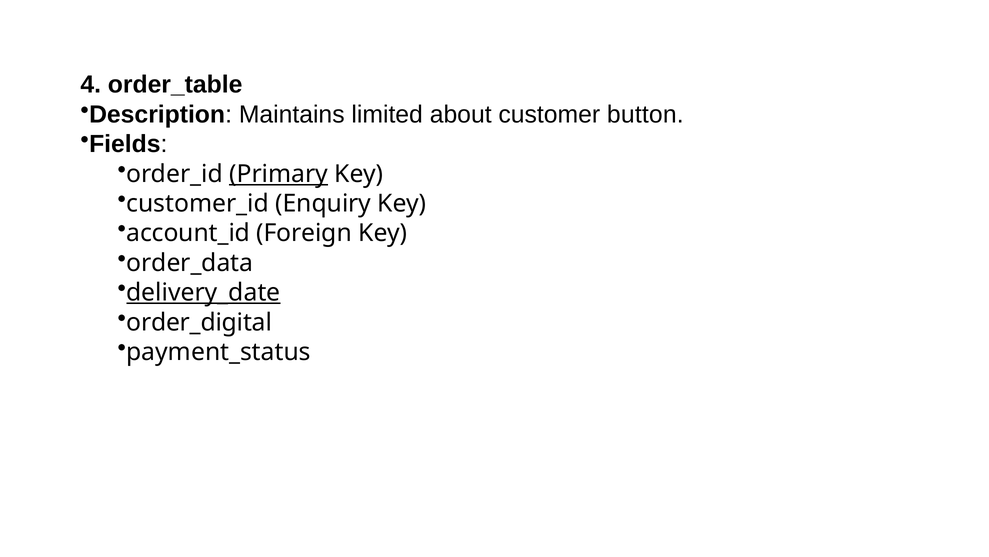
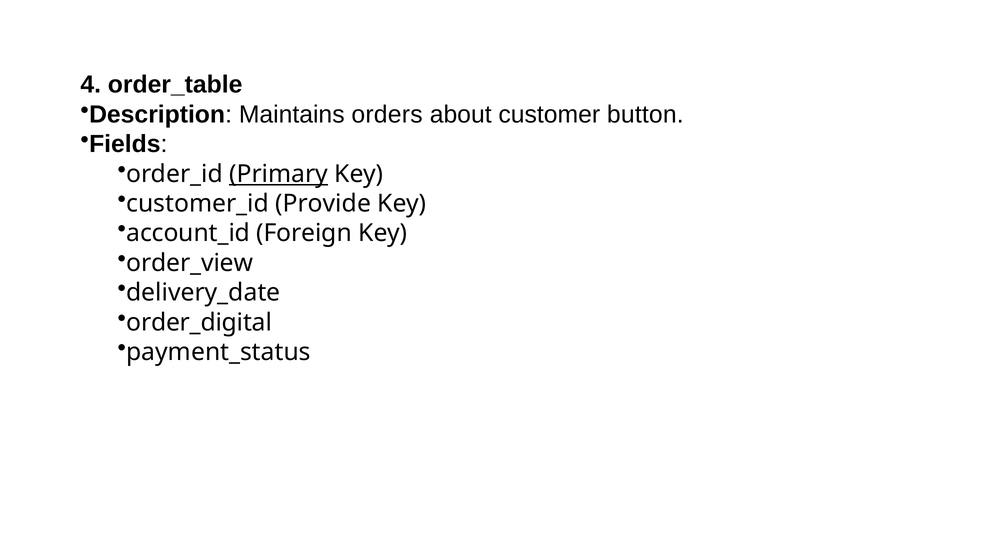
limited: limited -> orders
Enquiry: Enquiry -> Provide
order_data: order_data -> order_view
delivery_date underline: present -> none
